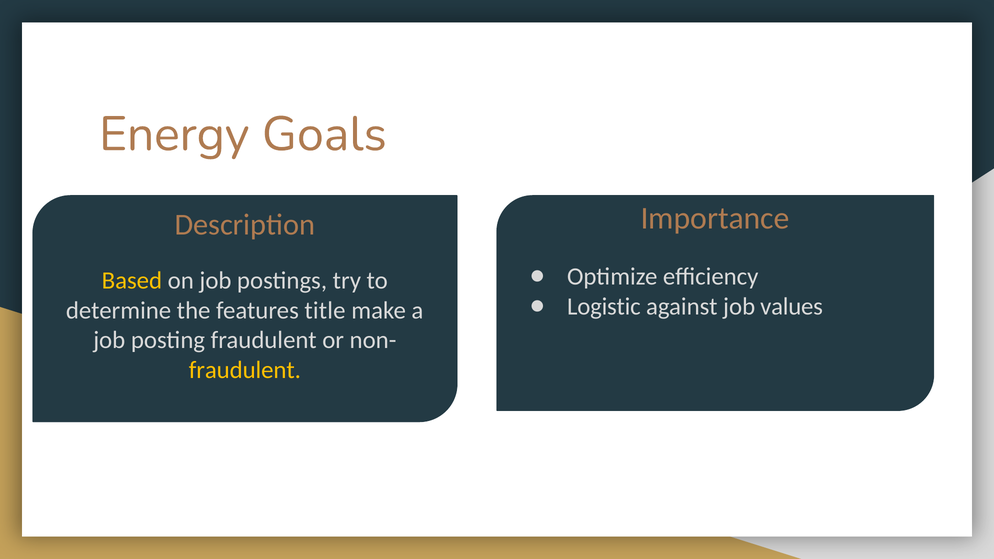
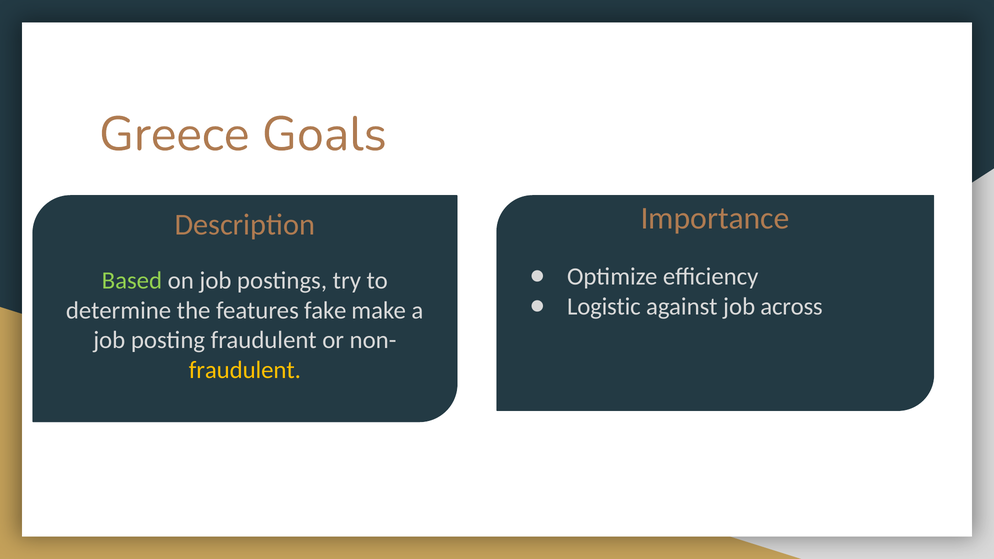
Energy: Energy -> Greece
Based colour: yellow -> light green
values: values -> across
title: title -> fake
